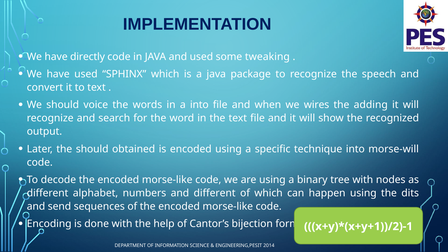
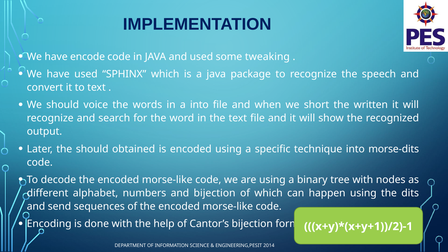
directly: directly -> encode
wires: wires -> short
adding: adding -> written
morse-will: morse-will -> morse-dits
and different: different -> bijection
